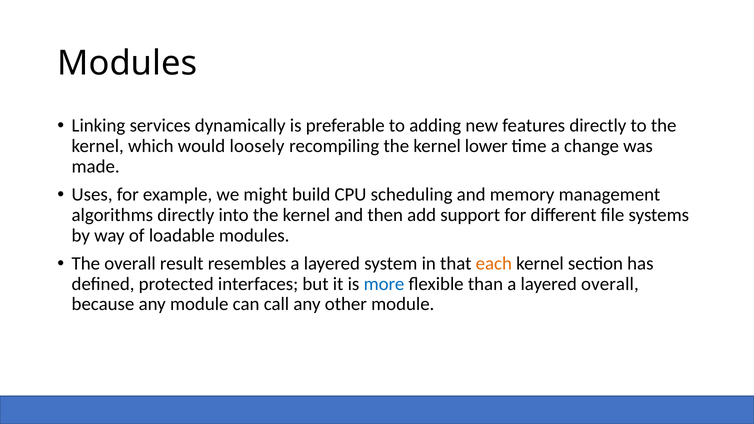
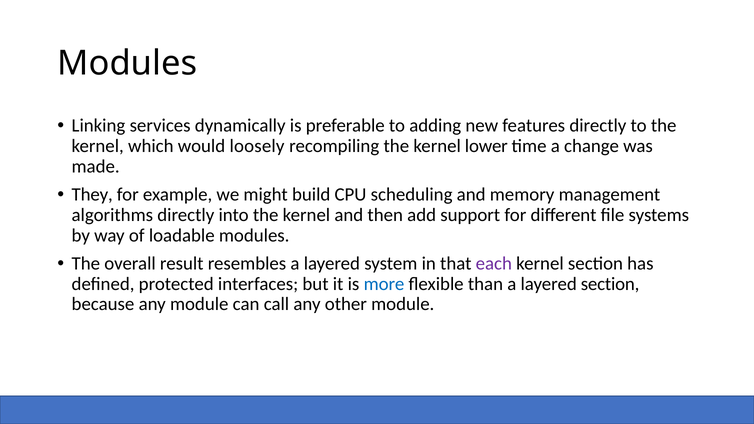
Uses: Uses -> They
each colour: orange -> purple
layered overall: overall -> section
